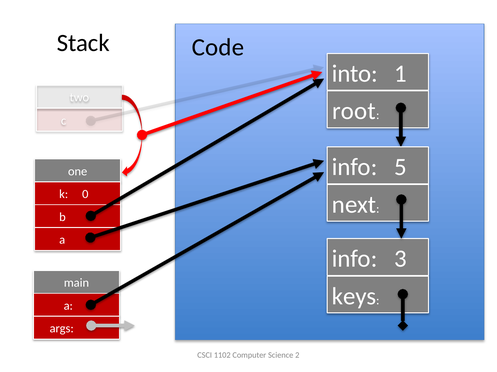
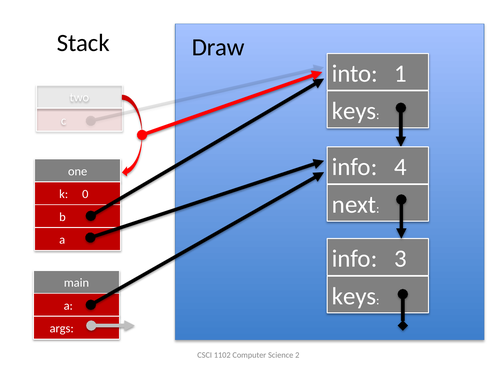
Code: Code -> Draw
root at (354, 111): root -> keys
5: 5 -> 4
